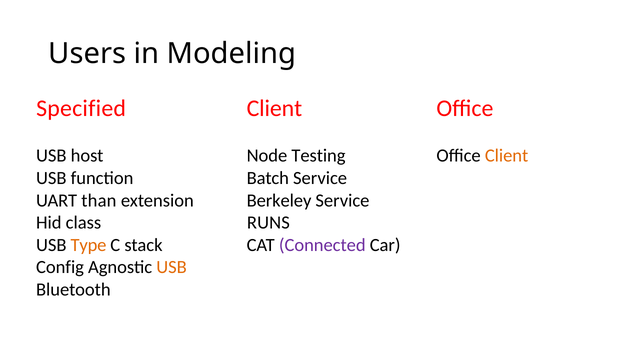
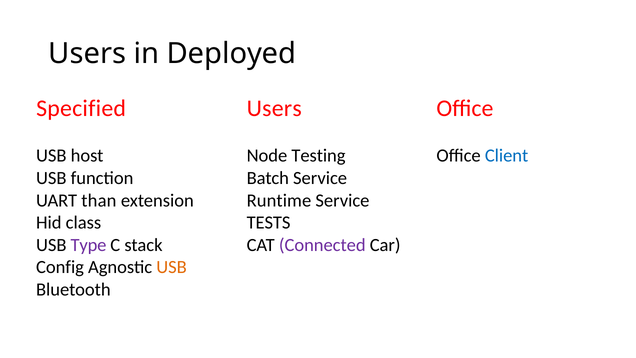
Modeling: Modeling -> Deployed
Client at (274, 108): Client -> Users
Client at (507, 156) colour: orange -> blue
Berkeley: Berkeley -> Runtime
RUNS: RUNS -> TESTS
Type colour: orange -> purple
